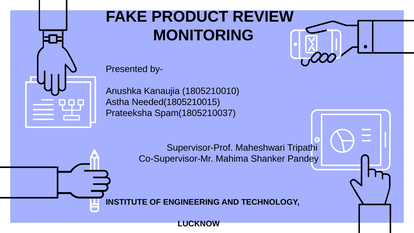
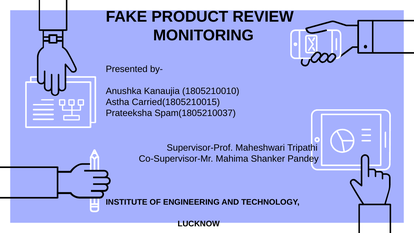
Needed(1805210015: Needed(1805210015 -> Carried(1805210015
